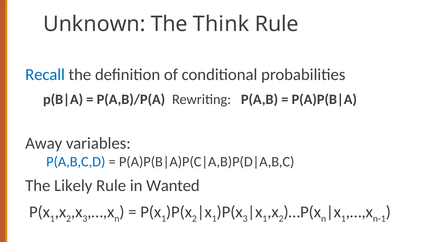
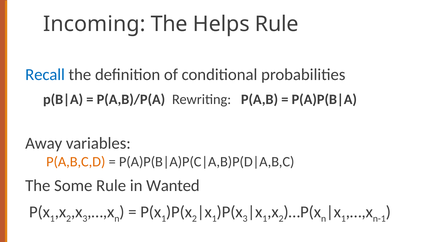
Unknown: Unknown -> Incoming
Think: Think -> Helps
P(A,B,C,D colour: blue -> orange
Likely: Likely -> Some
